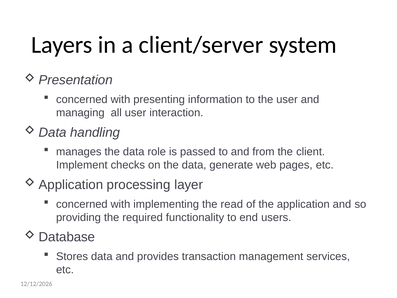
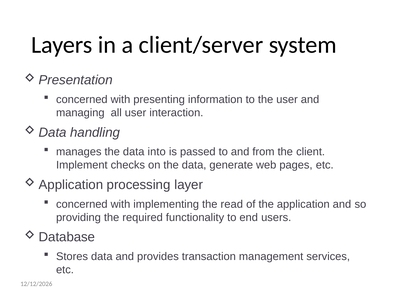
role: role -> into
